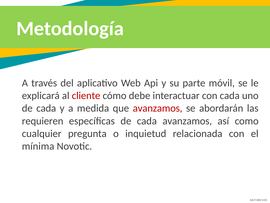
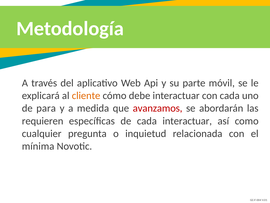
cliente colour: red -> orange
cada at (46, 108): cada -> para
cada avanzamos: avanzamos -> interactuar
